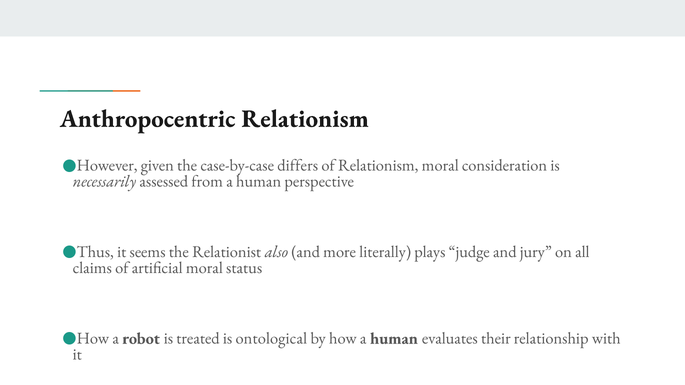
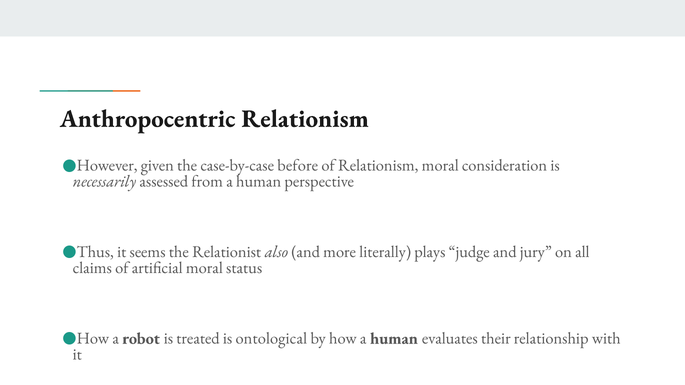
differs: differs -> before
